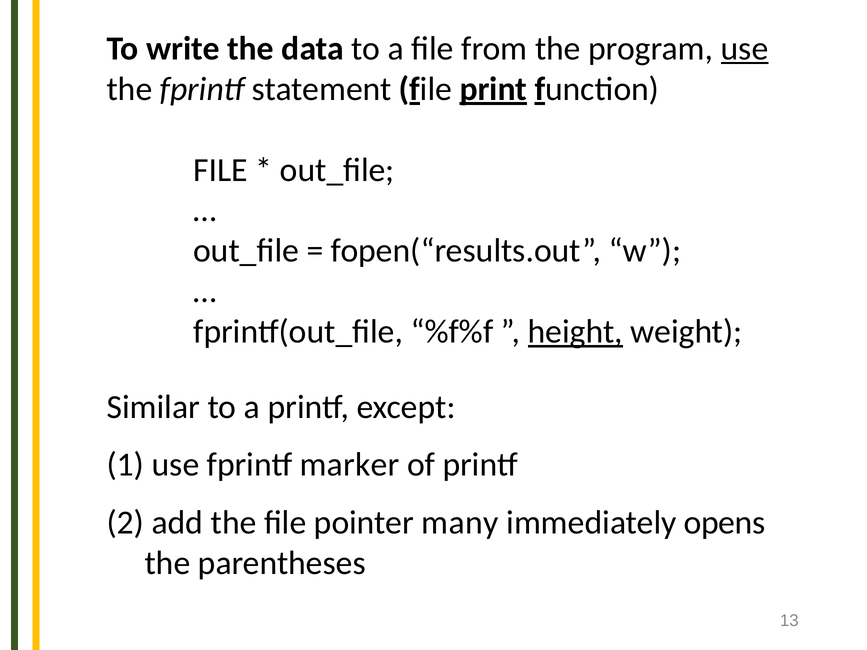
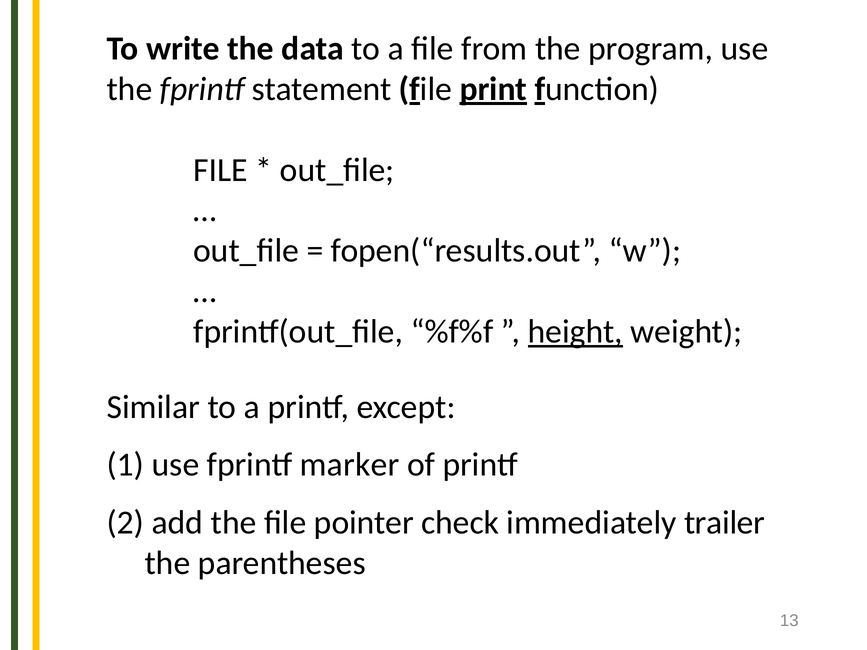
use at (745, 49) underline: present -> none
many: many -> check
opens: opens -> trailer
